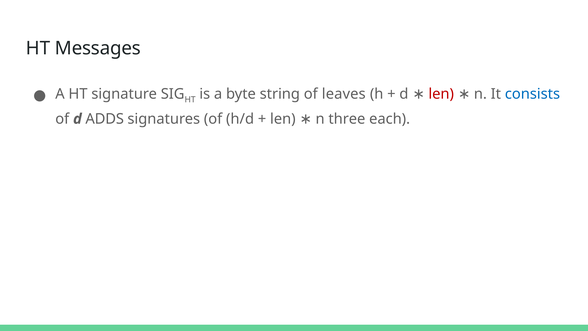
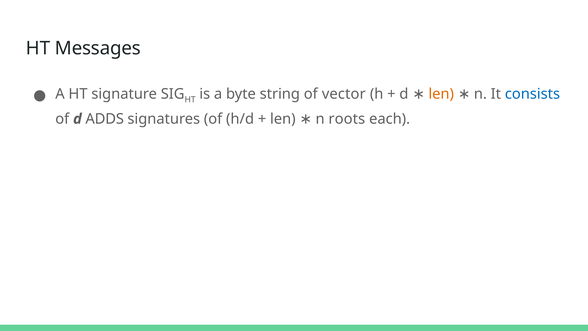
leaves: leaves -> vector
len at (441, 94) colour: red -> orange
three: three -> roots
